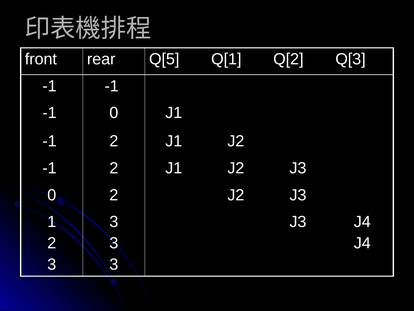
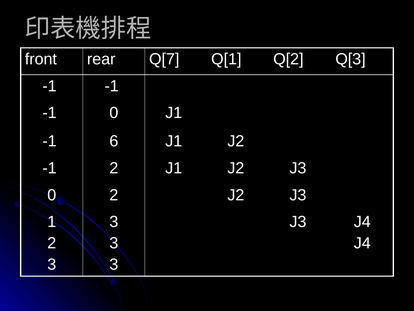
Q[5: Q[5 -> Q[7
2 at (114, 141): 2 -> 6
